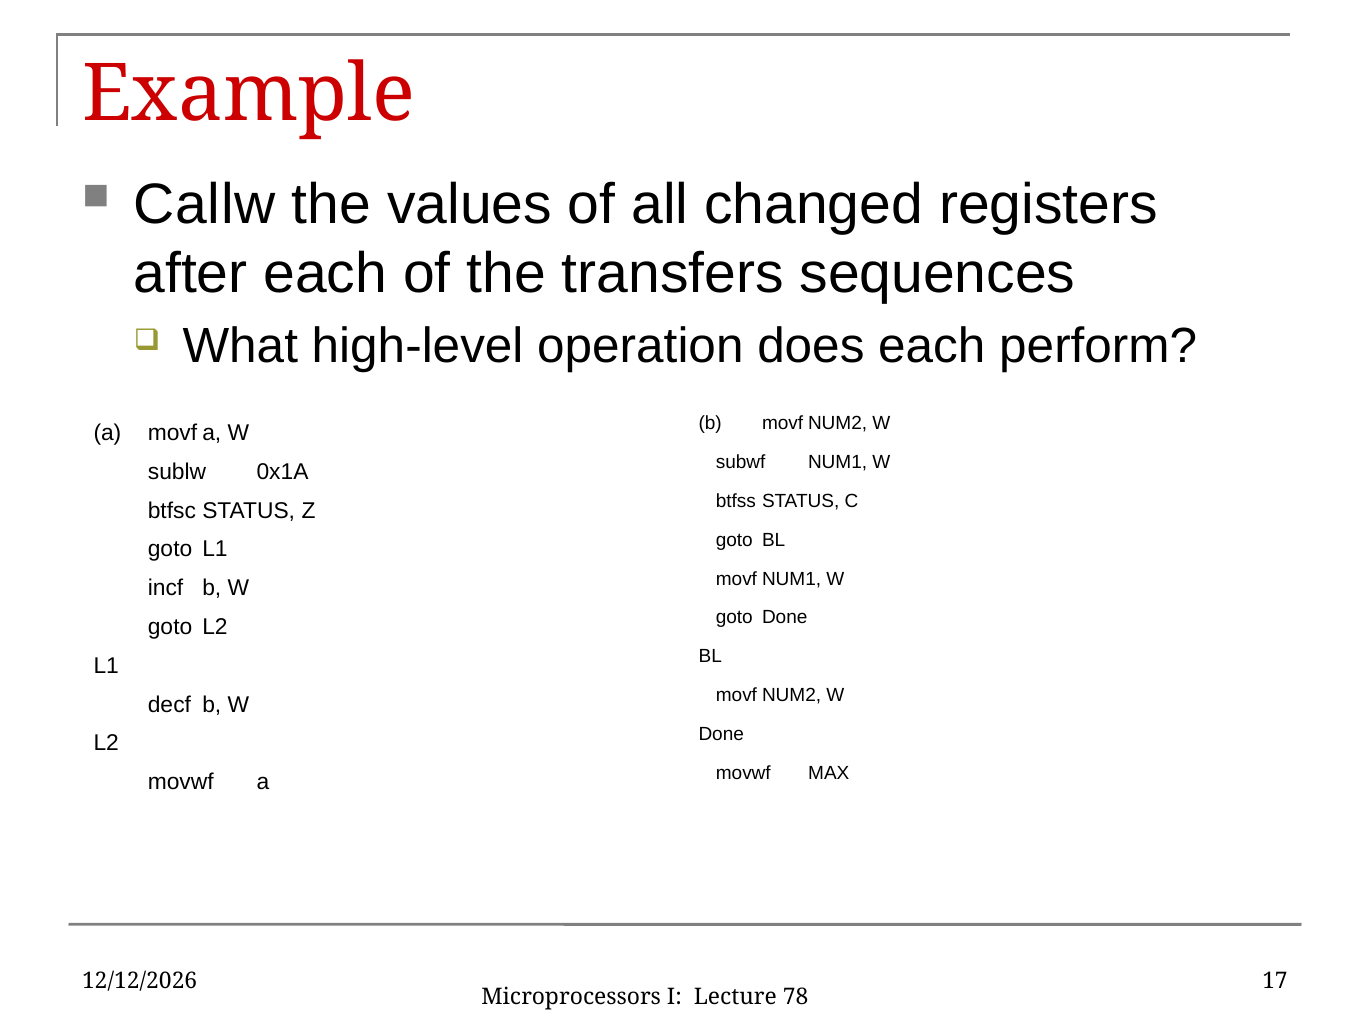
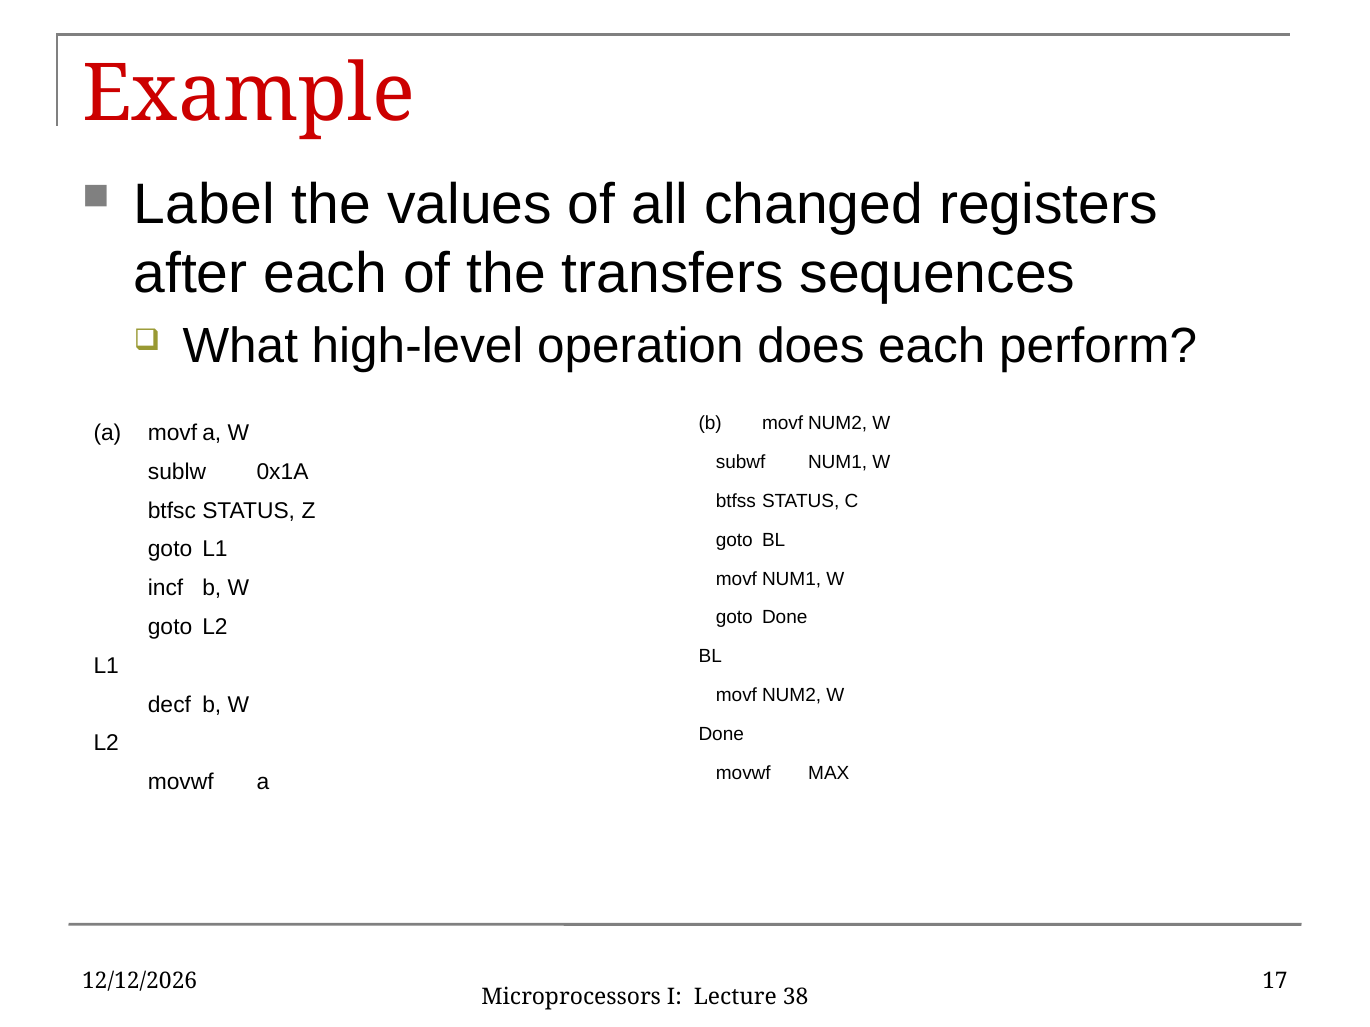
Callw: Callw -> Label
78: 78 -> 38
